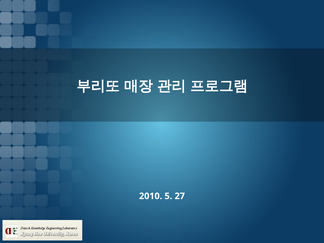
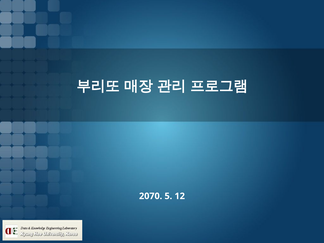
2010: 2010 -> 2070
27: 27 -> 12
